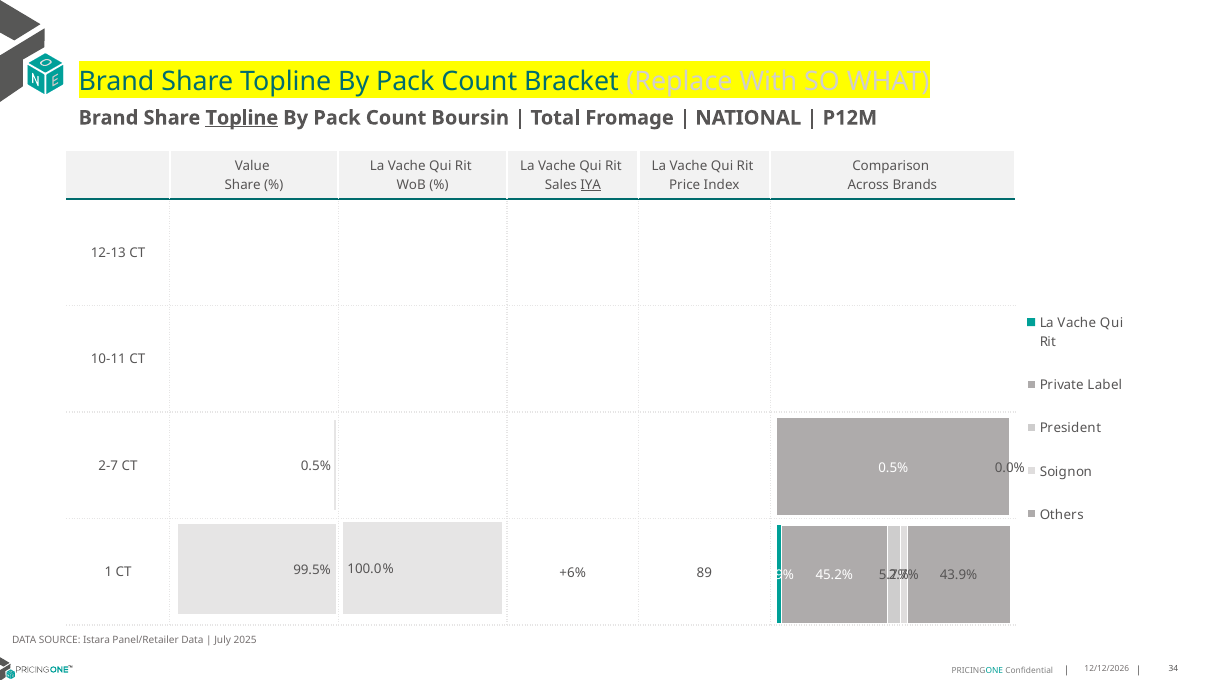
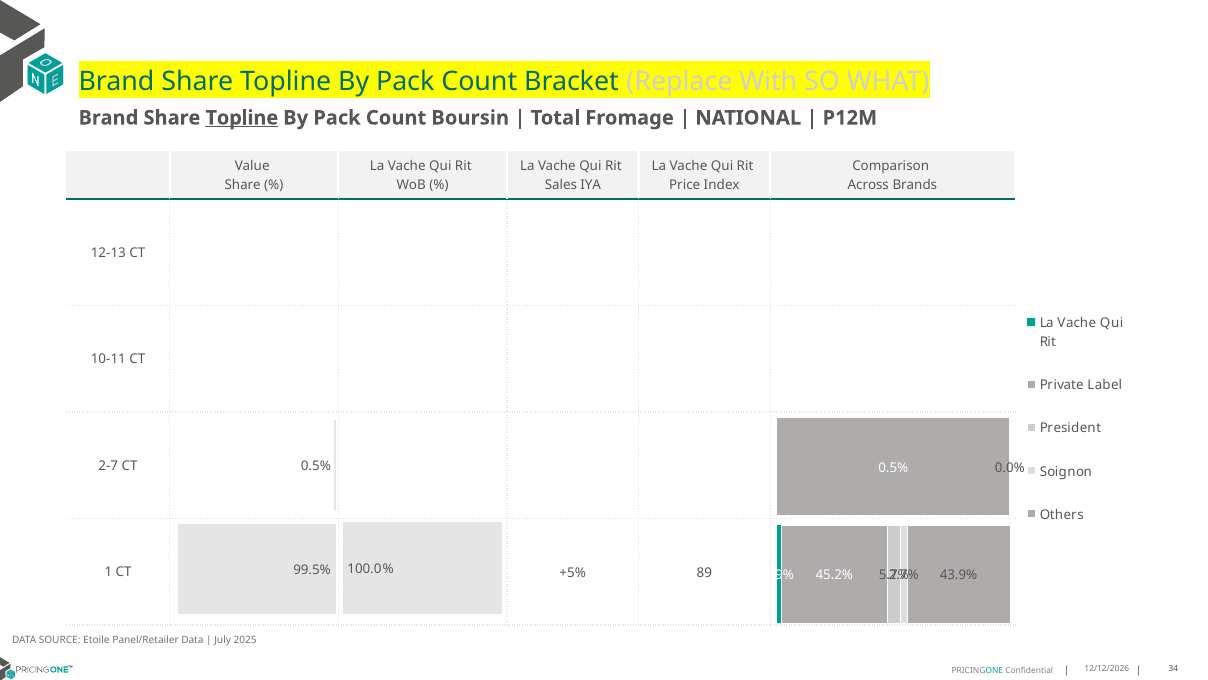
IYA underline: present -> none
+6%: +6% -> +5%
Istara: Istara -> Etoile
